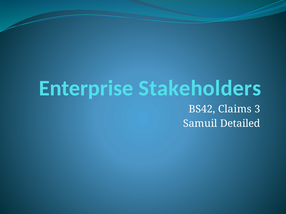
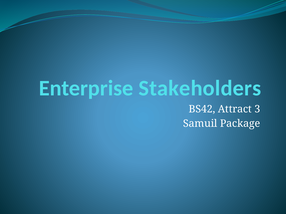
Claims: Claims -> Attract
Detailed: Detailed -> Package
